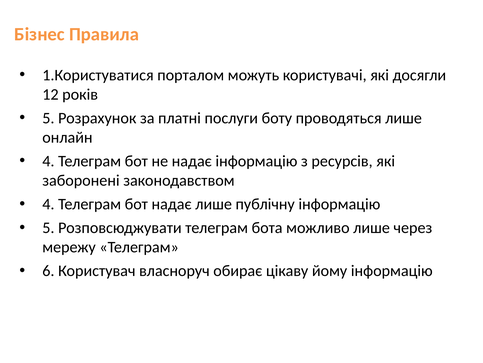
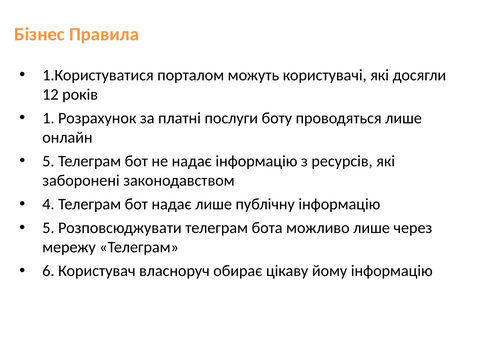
5 at (48, 118): 5 -> 1
4 at (48, 161): 4 -> 5
